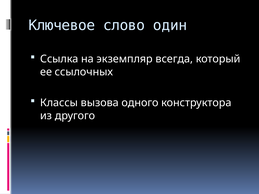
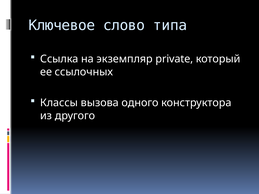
один: один -> типа
всегда: всегда -> private
